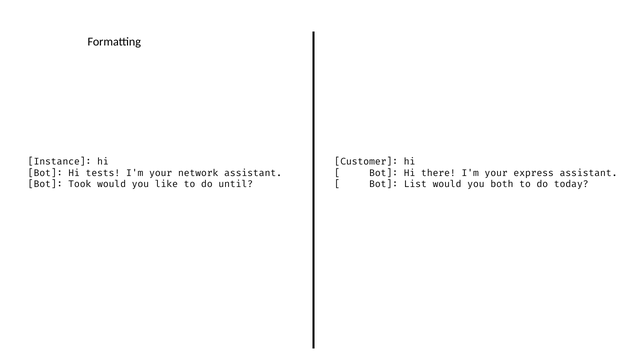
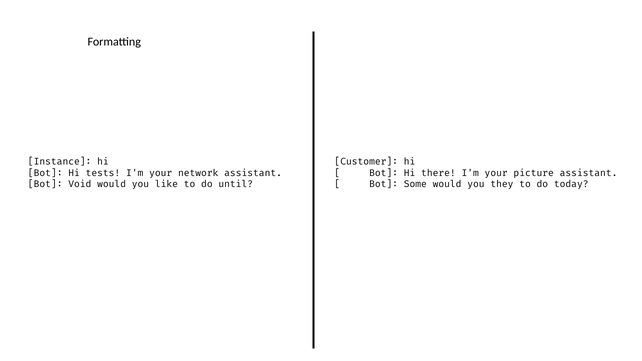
express: express -> picture
Took: Took -> Void
List: List -> Some
both: both -> they
